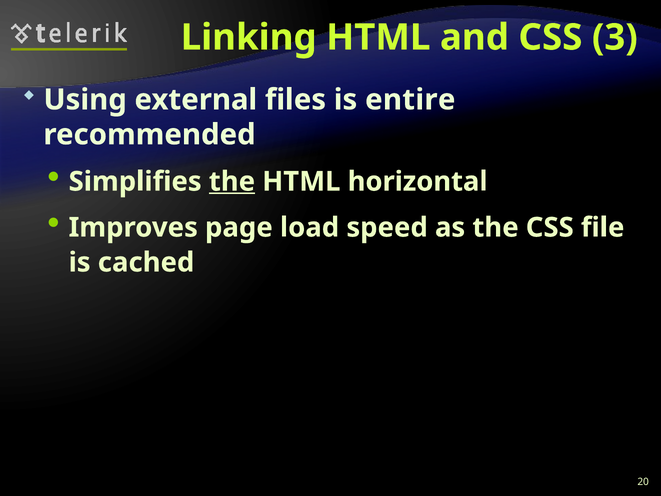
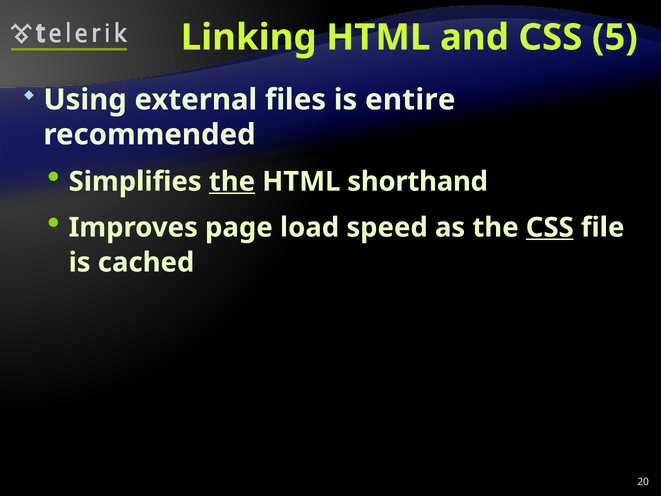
3: 3 -> 5
horizontal: horizontal -> shorthand
CSS at (550, 227) underline: none -> present
